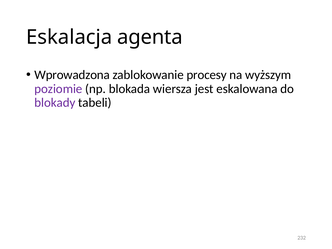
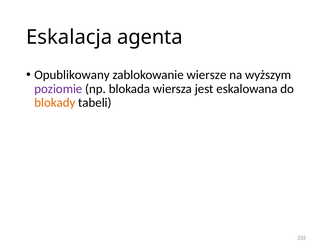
Wprowadzona: Wprowadzona -> Opublikowany
procesy: procesy -> wiersze
blokady colour: purple -> orange
